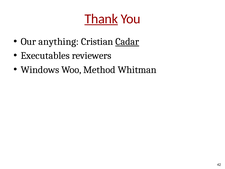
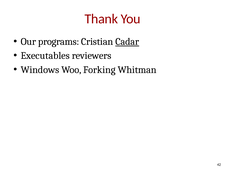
Thank underline: present -> none
anything: anything -> programs
Method: Method -> Forking
